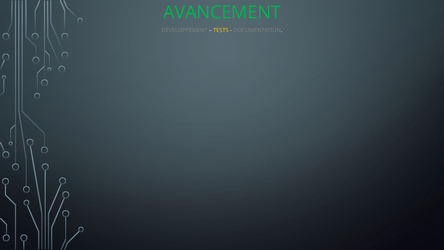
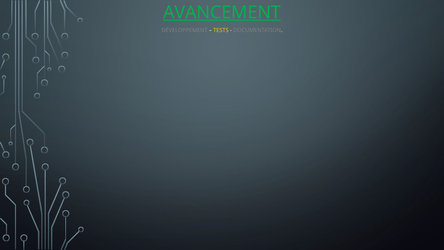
AVANCEMENT underline: none -> present
